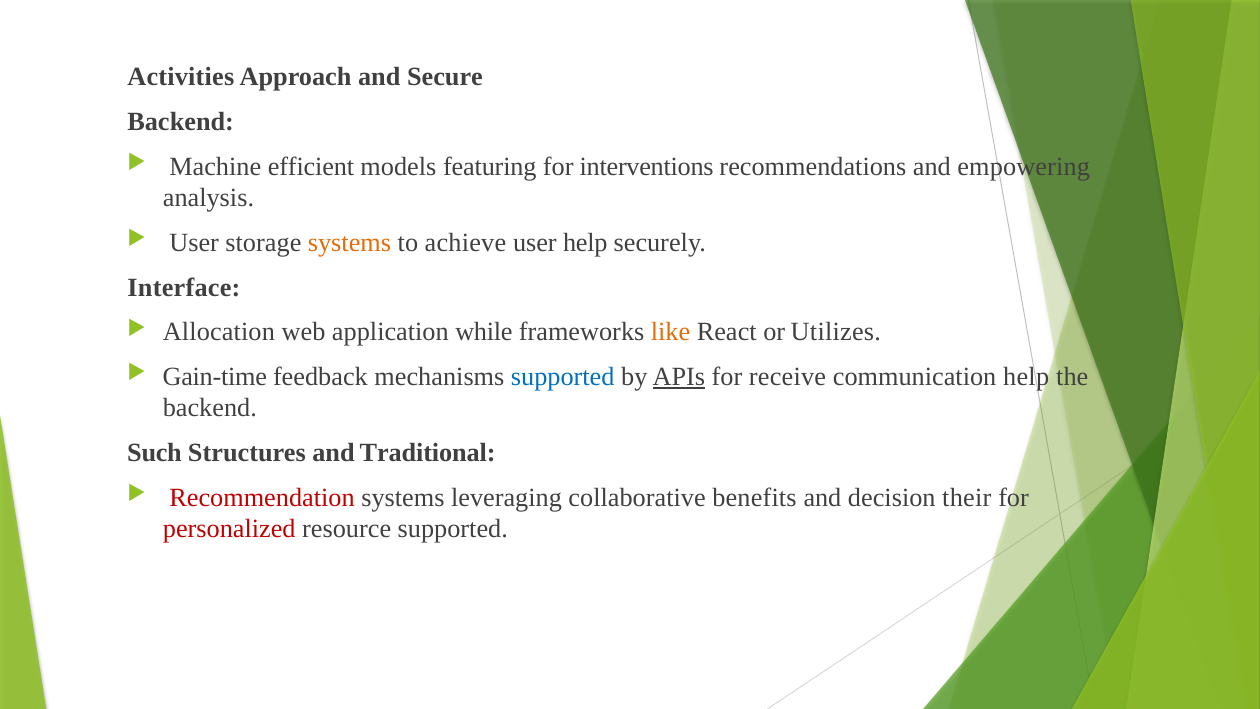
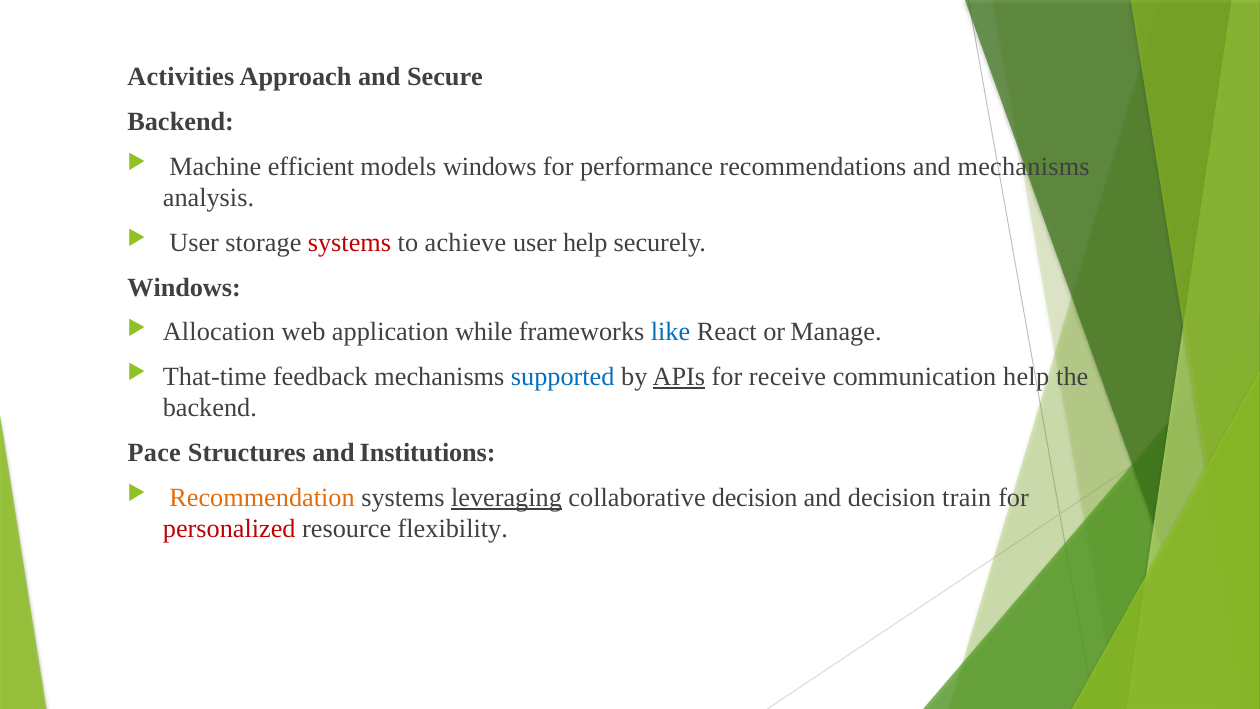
models featuring: featuring -> windows
interventions: interventions -> performance
and empowering: empowering -> mechanisms
systems at (349, 243) colour: orange -> red
Interface at (184, 287): Interface -> Windows
like colour: orange -> blue
Utilizes: Utilizes -> Manage
Gain-time: Gain-time -> That-time
Such: Such -> Pace
Traditional: Traditional -> Institutions
Recommendation colour: red -> orange
leveraging underline: none -> present
collaborative benefits: benefits -> decision
their: their -> train
resource supported: supported -> flexibility
